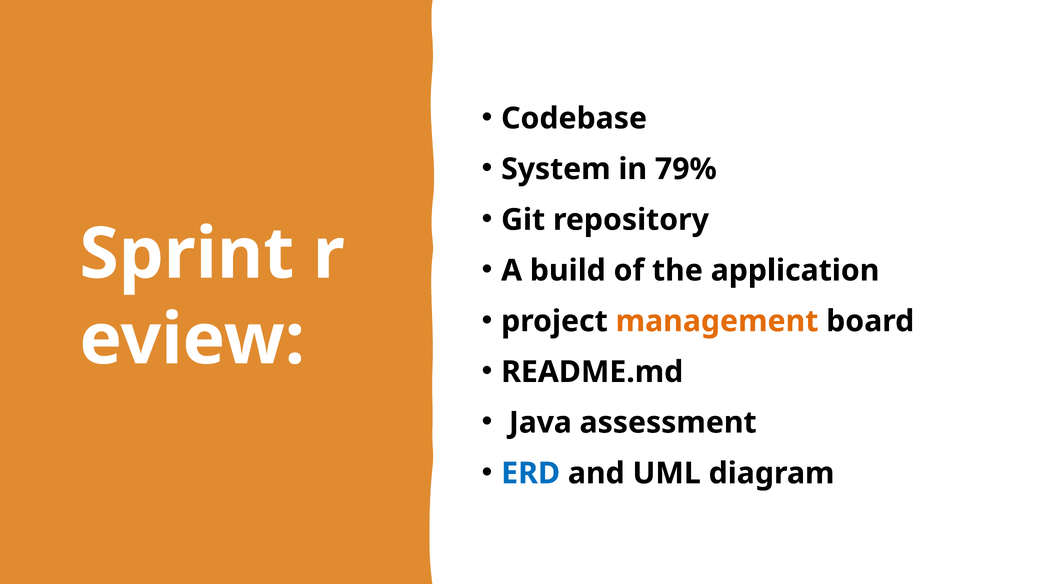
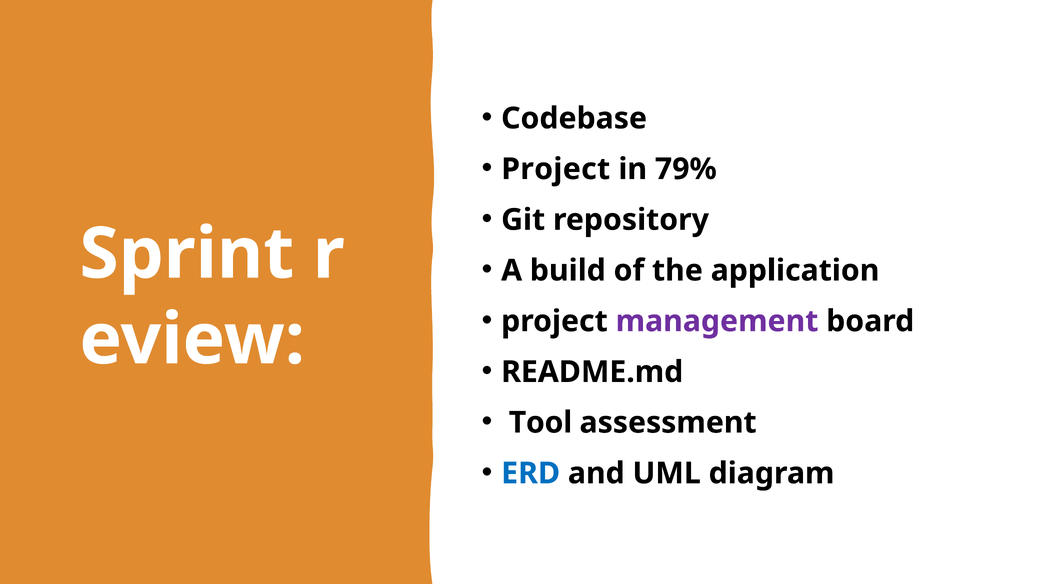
System at (556, 169): System -> Project
management colour: orange -> purple
Java: Java -> Tool
